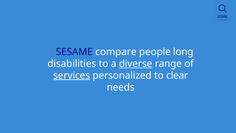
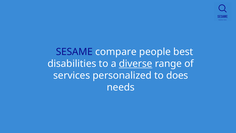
long: long -> best
services underline: present -> none
clear: clear -> does
